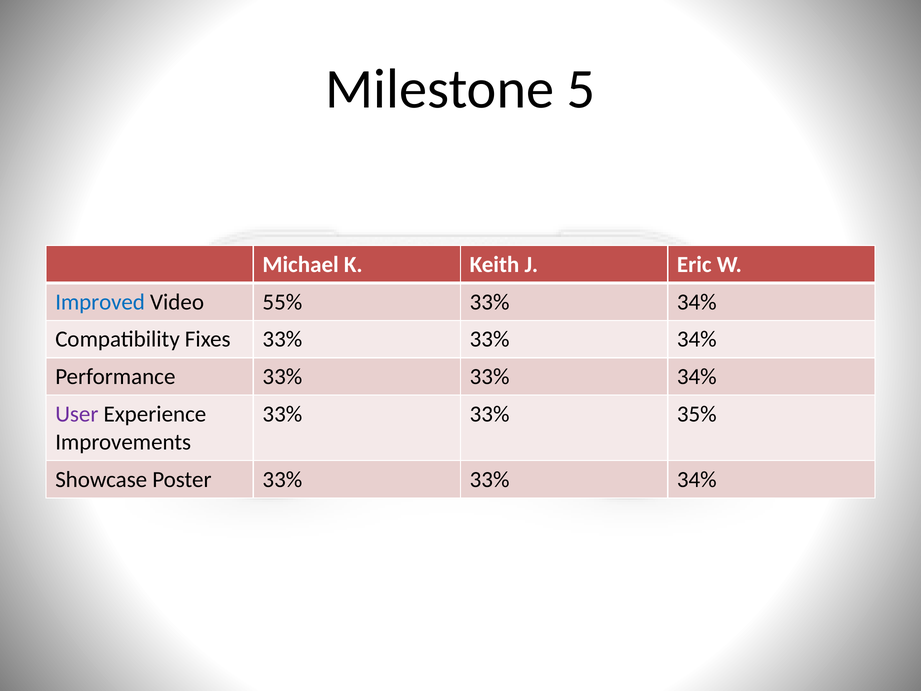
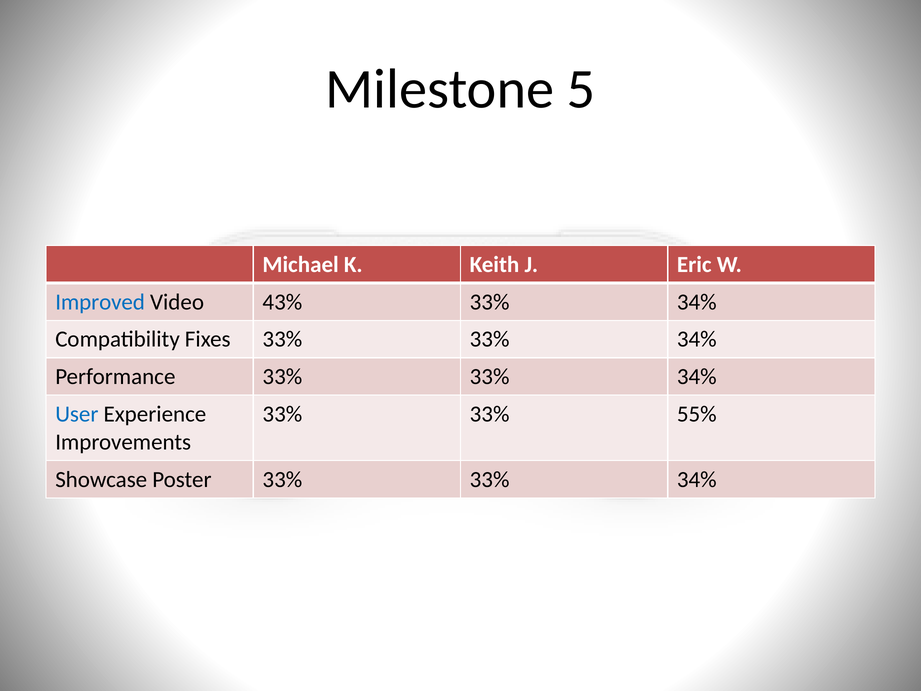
55%: 55% -> 43%
User colour: purple -> blue
35%: 35% -> 55%
